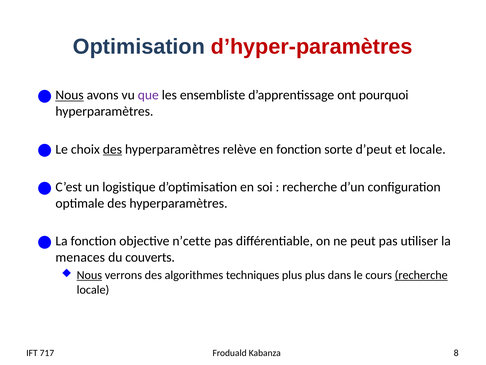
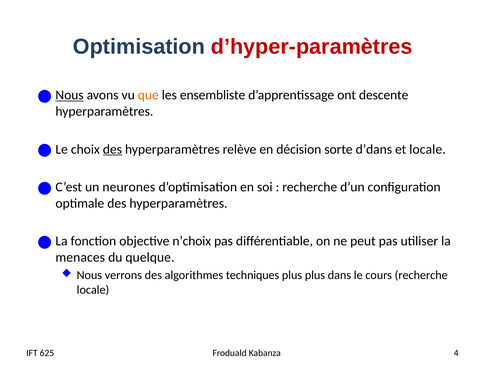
que colour: purple -> orange
pourquoi: pourquoi -> descente
en fonction: fonction -> décision
d’peut: d’peut -> d’dans
logistique: logistique -> neurones
n’cette: n’cette -> n’choix
couverts: couverts -> quelque
Nous at (89, 275) underline: present -> none
recherche at (421, 275) underline: present -> none
717: 717 -> 625
8: 8 -> 4
